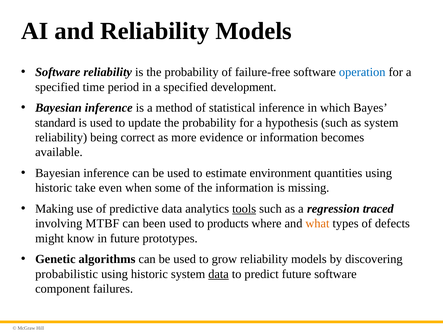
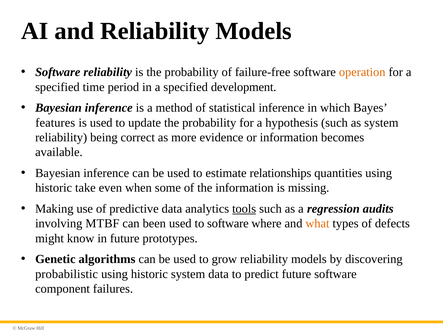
operation colour: blue -> orange
standard: standard -> features
environment: environment -> relationships
traced: traced -> audits
to products: products -> software
data at (219, 274) underline: present -> none
